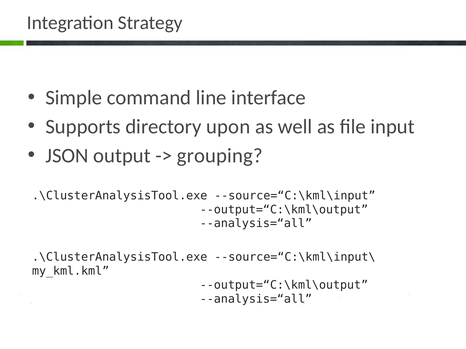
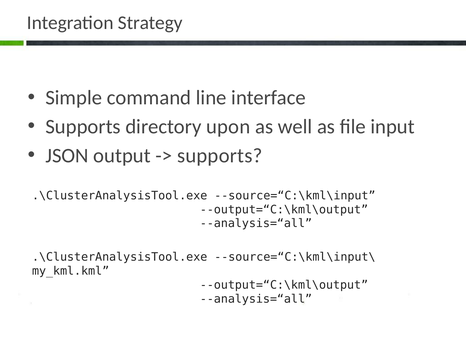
grouping at (220, 156): grouping -> supports
